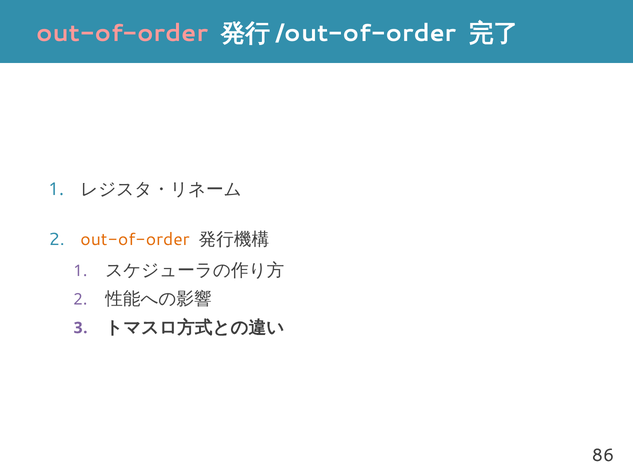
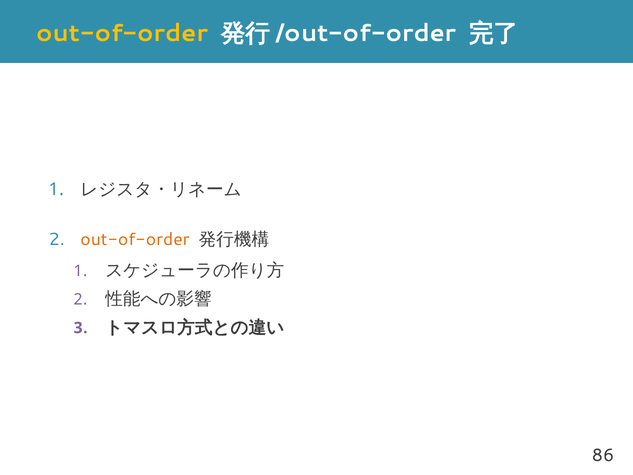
out-of-order at (122, 33) colour: pink -> yellow
